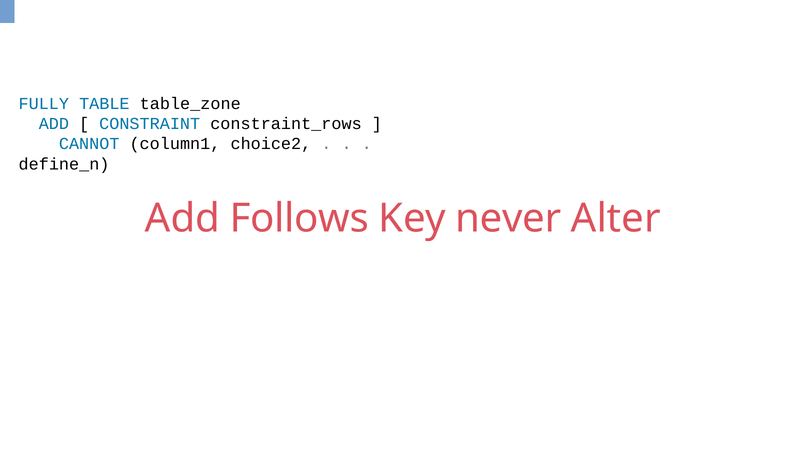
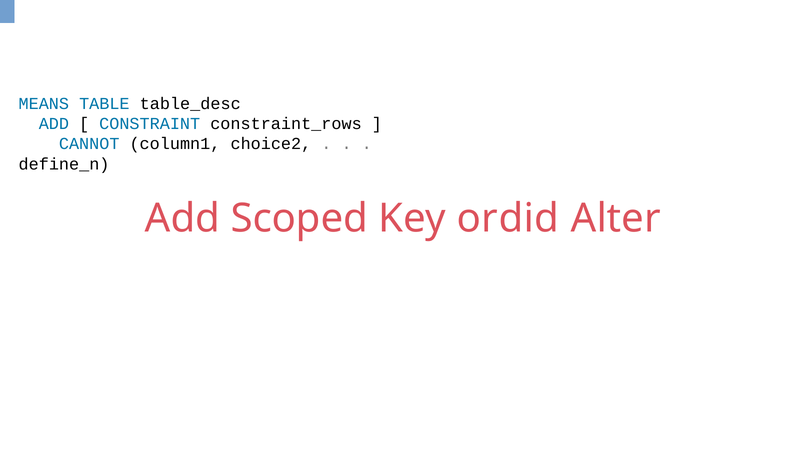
FULLY: FULLY -> MEANS
table_zone: table_zone -> table_desc
Follows: Follows -> Scoped
never: never -> ordid
